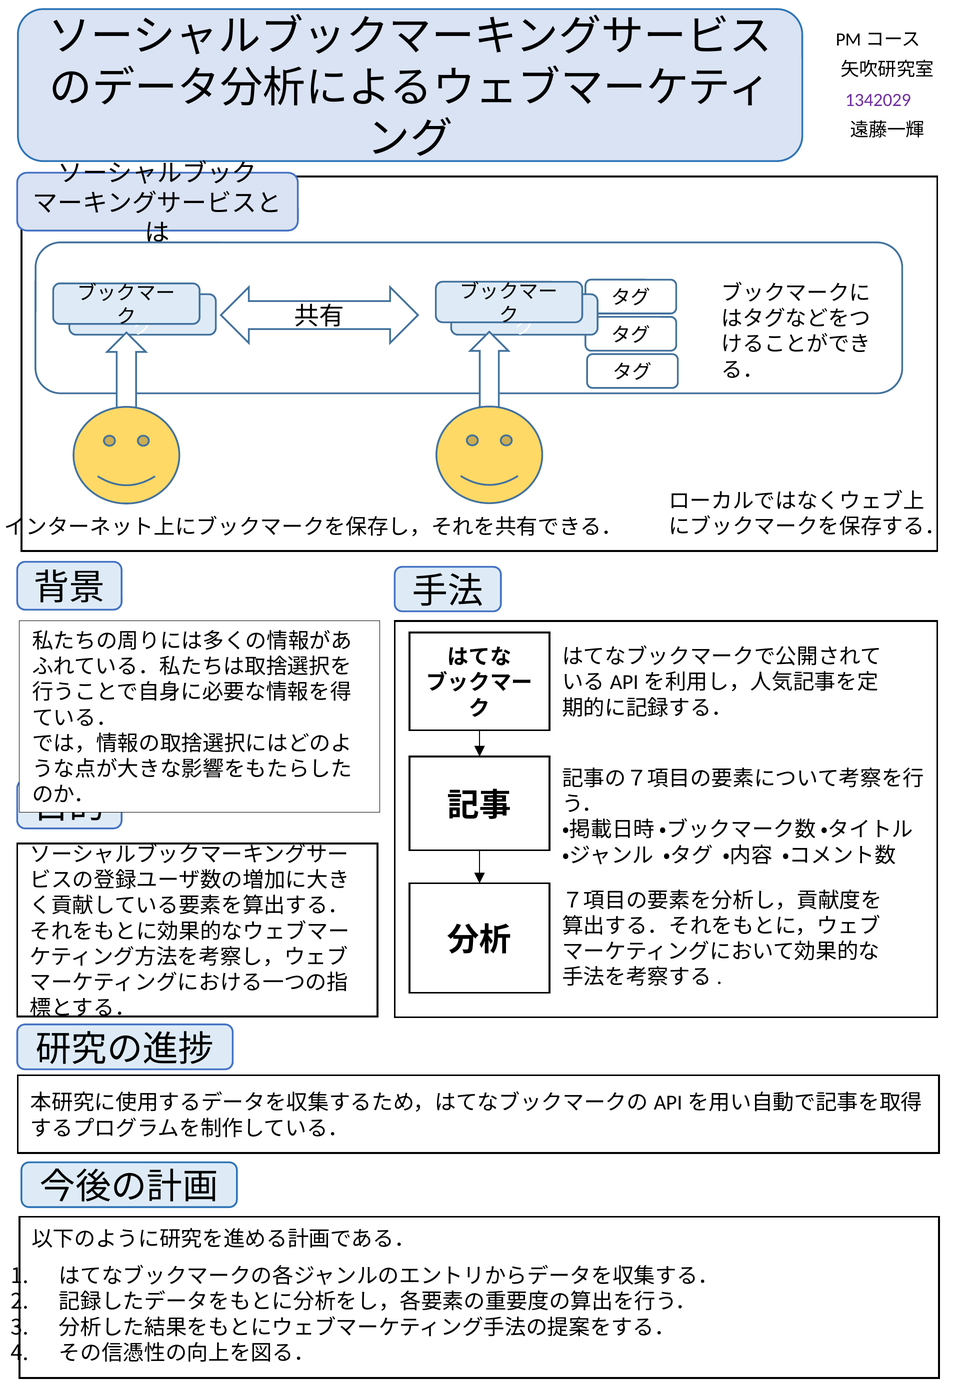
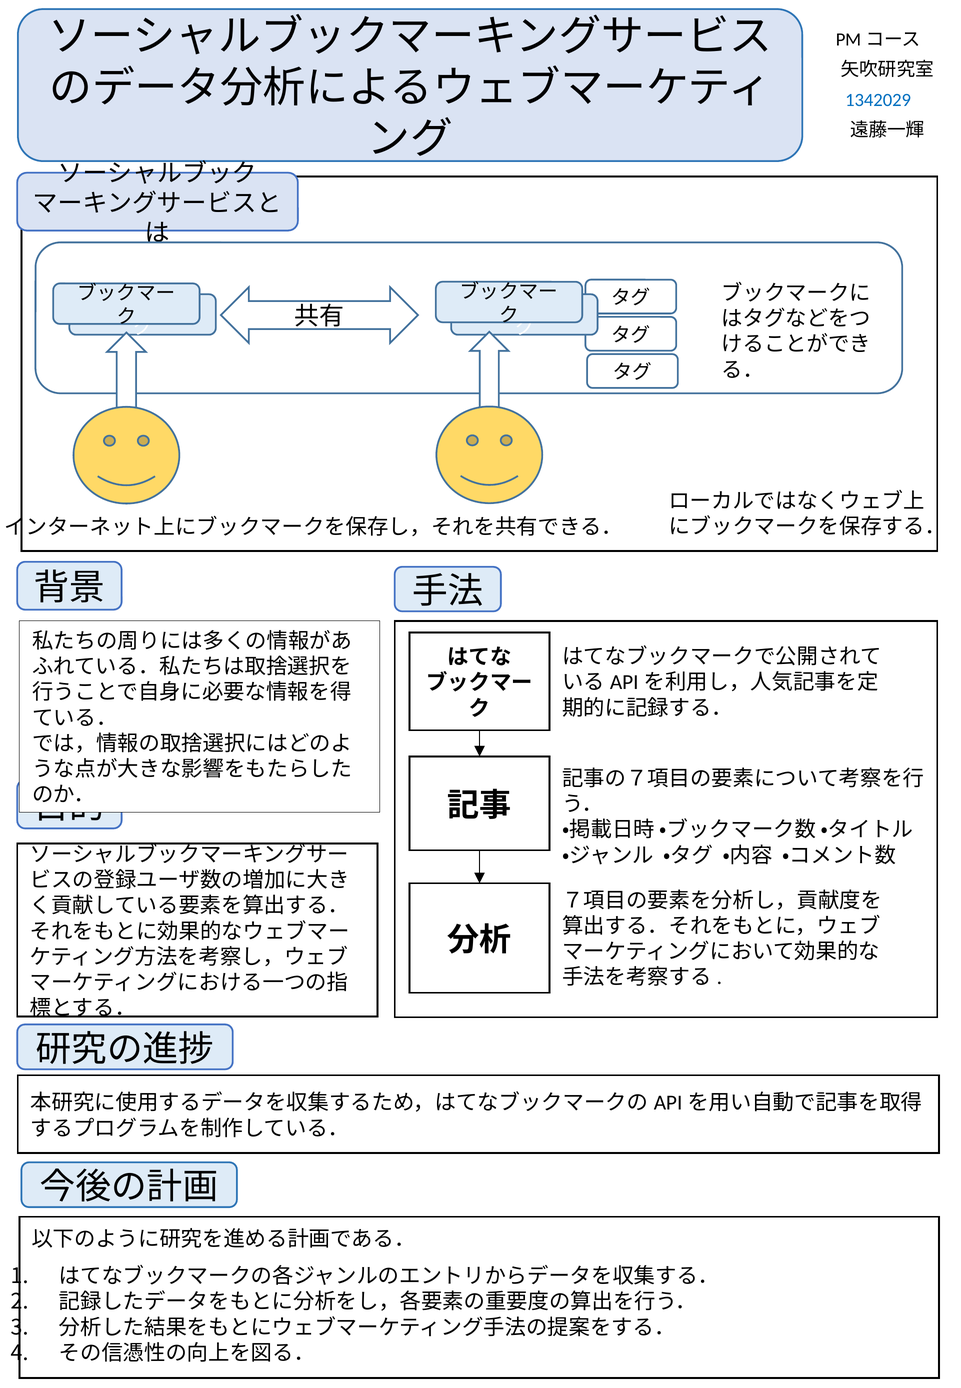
1342029 colour: purple -> blue
